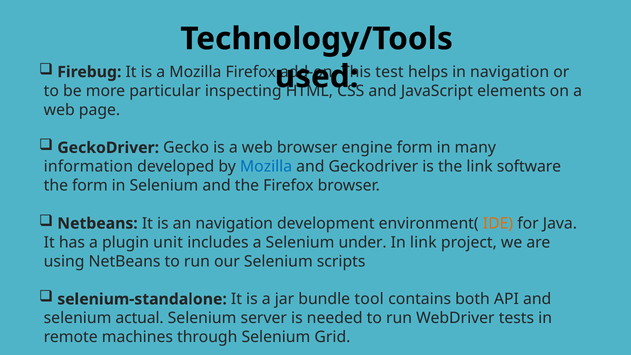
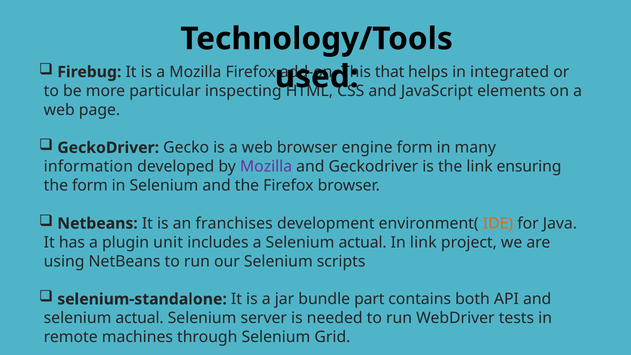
test: test -> that
in navigation: navigation -> integrated
Mozilla at (266, 167) colour: blue -> purple
software: software -> ensuring
an navigation: navigation -> franchises
a Selenium under: under -> actual
tool: tool -> part
